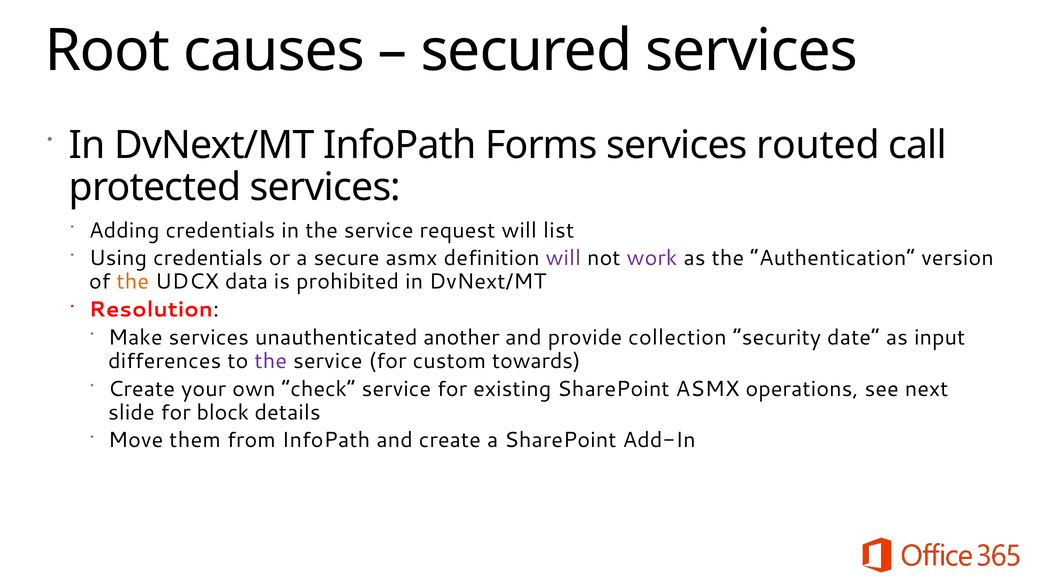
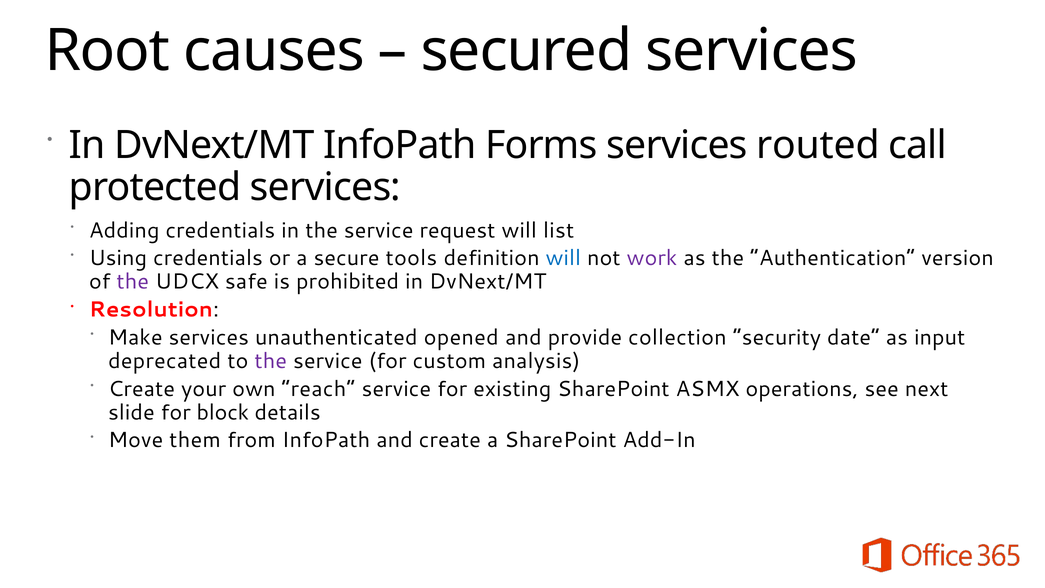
secure asmx: asmx -> tools
will at (563, 258) colour: purple -> blue
the at (133, 282) colour: orange -> purple
data: data -> safe
another: another -> opened
differences: differences -> deprecated
towards: towards -> analysis
check: check -> reach
